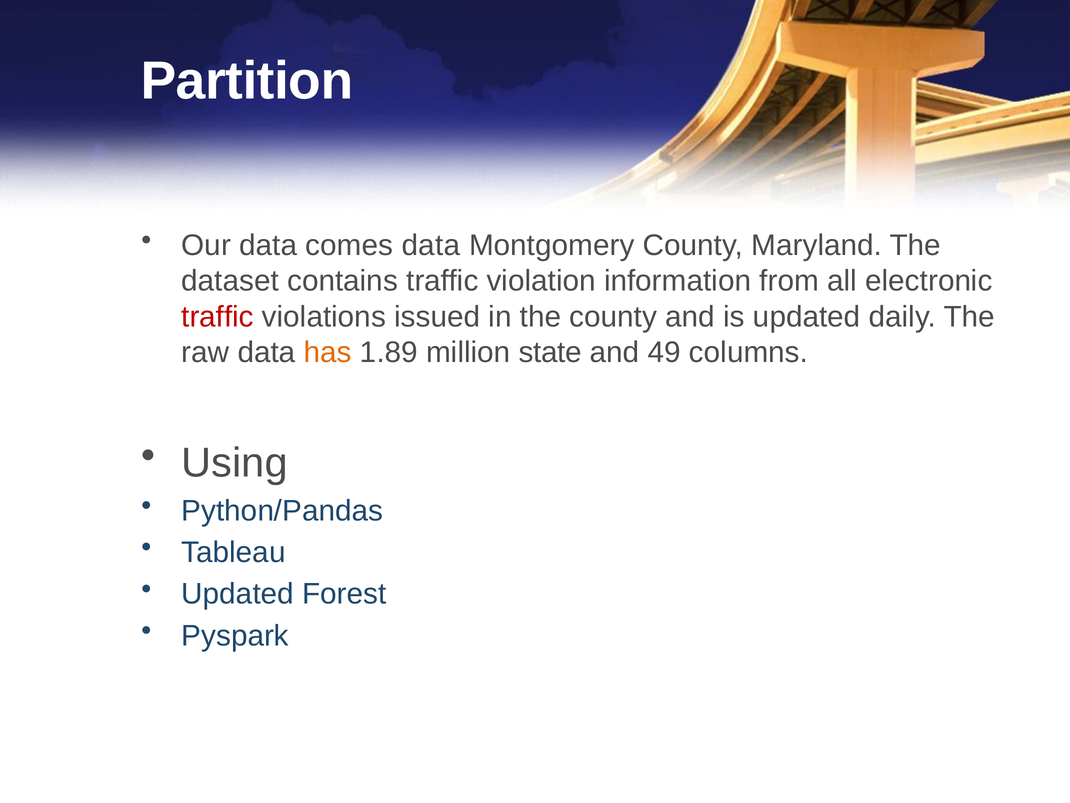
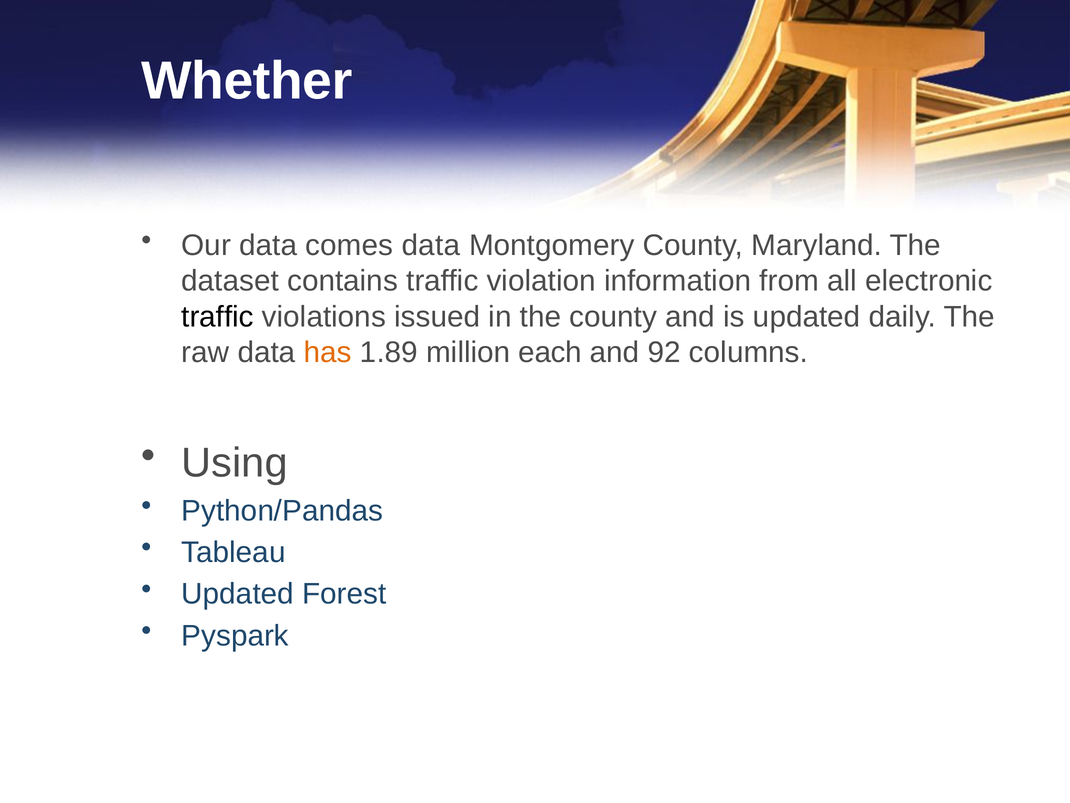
Partition: Partition -> Whether
traffic at (218, 317) colour: red -> black
state: state -> each
49: 49 -> 92
